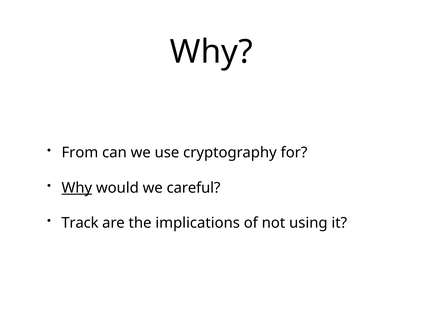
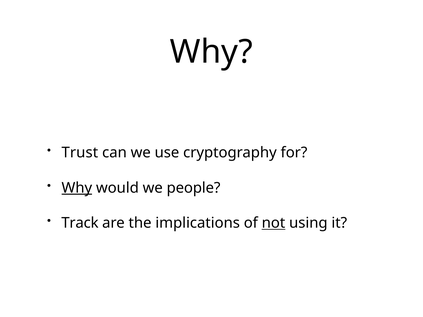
From: From -> Trust
careful: careful -> people
not underline: none -> present
